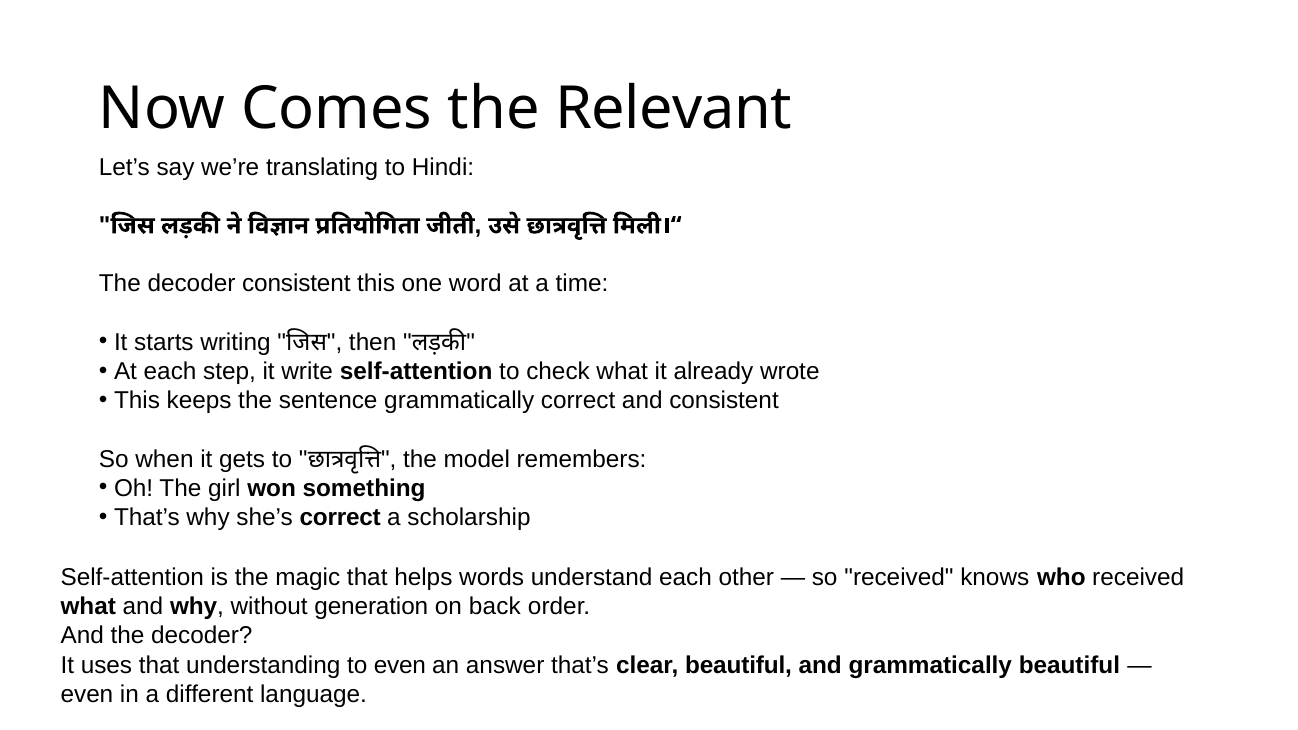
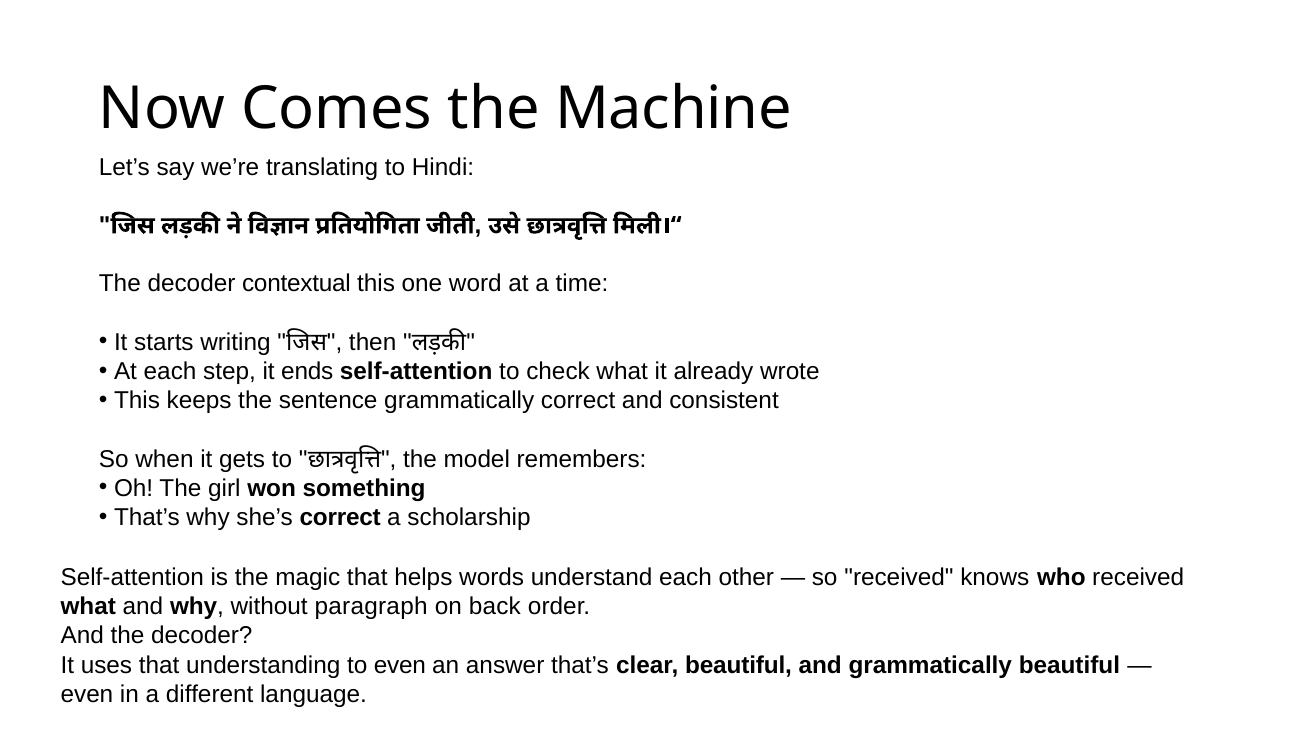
Relevant: Relevant -> Machine
decoder consistent: consistent -> contextual
write: write -> ends
generation: generation -> paragraph
